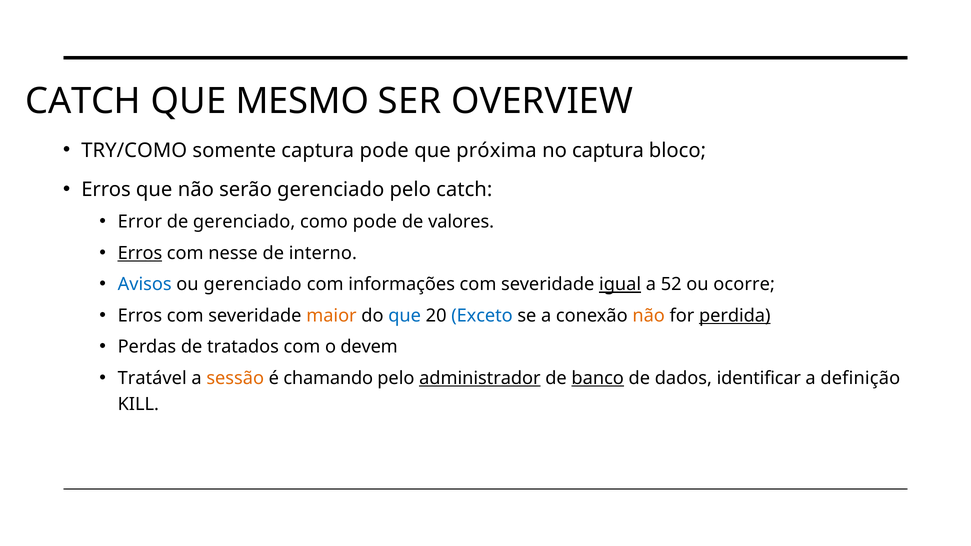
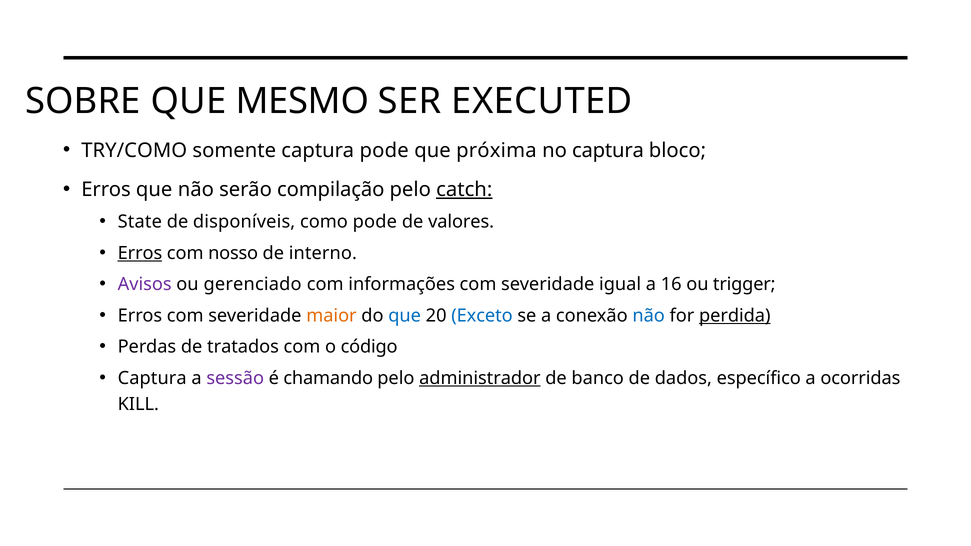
CATCH at (83, 101): CATCH -> SOBRE
OVERVIEW: OVERVIEW -> EXECUTED
serão gerenciado: gerenciado -> compilação
catch at (464, 190) underline: none -> present
Error: Error -> State
de gerenciado: gerenciado -> disponíveis
nesse: nesse -> nosso
Avisos colour: blue -> purple
igual underline: present -> none
52: 52 -> 16
ocorre: ocorre -> trigger
não at (649, 316) colour: orange -> blue
devem: devem -> código
Tratável at (152, 378): Tratável -> Captura
sessão colour: orange -> purple
banco underline: present -> none
identificar: identificar -> específico
definição: definição -> ocorridas
